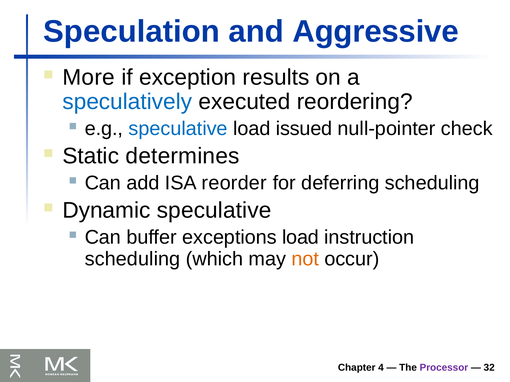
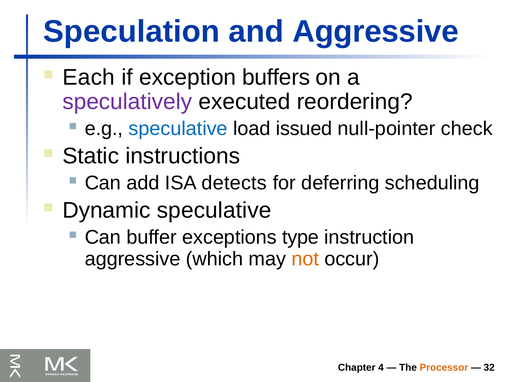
More: More -> Each
results: results -> buffers
speculatively colour: blue -> purple
determines: determines -> instructions
reorder: reorder -> detects
exceptions load: load -> type
scheduling at (133, 259): scheduling -> aggressive
Processor colour: purple -> orange
